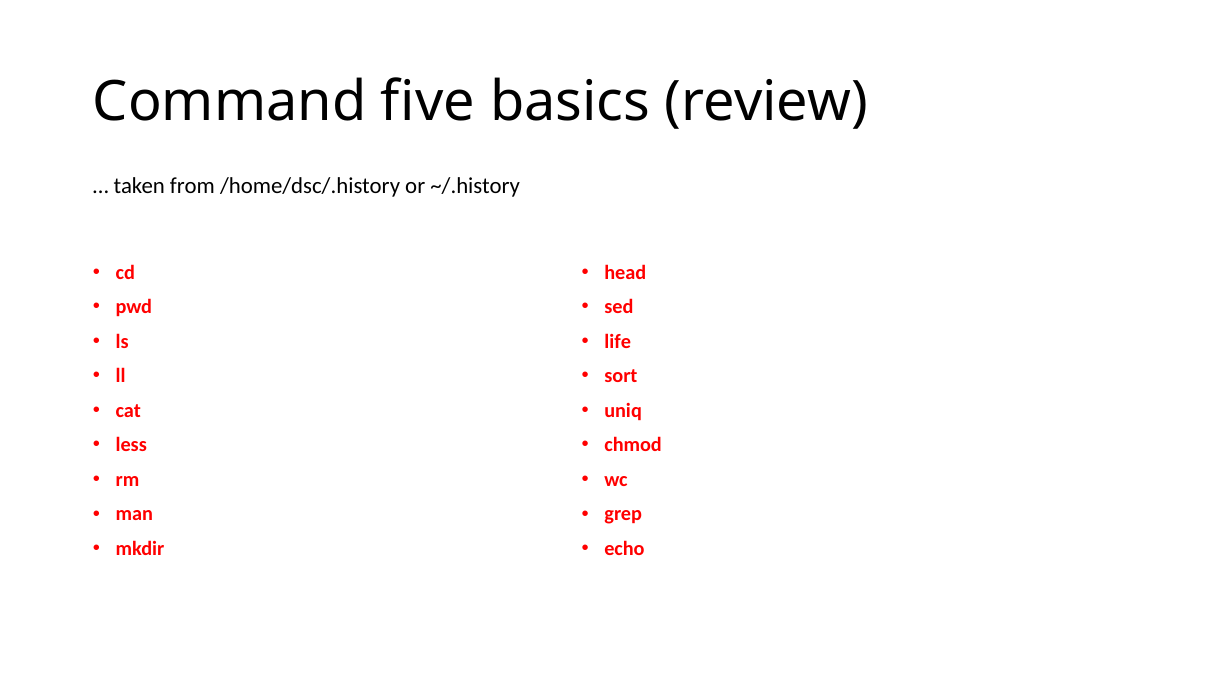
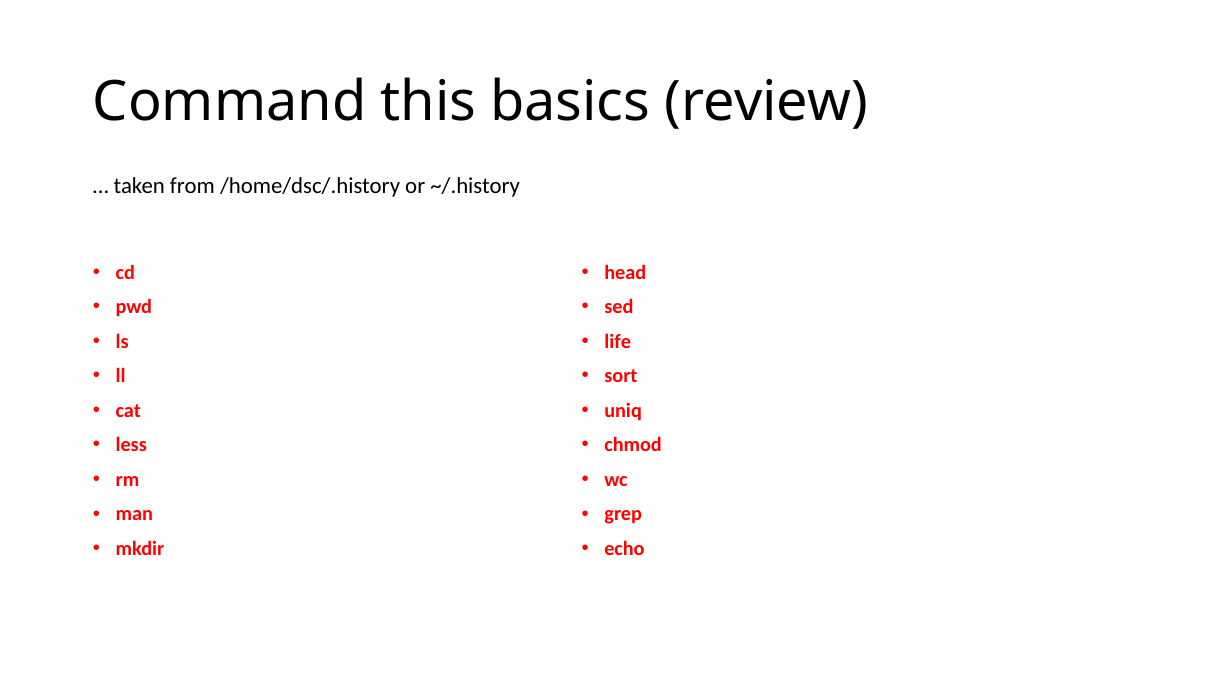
five: five -> this
